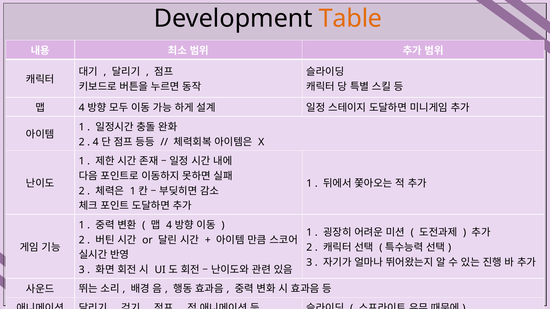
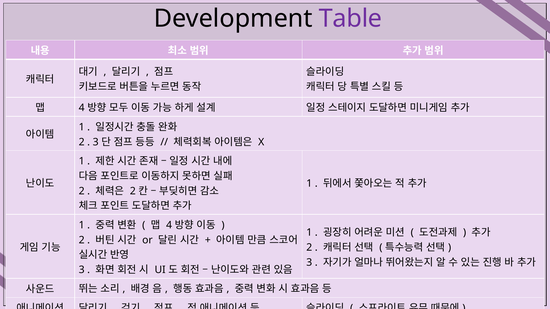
Table colour: orange -> purple
4 at (96, 142): 4 -> 3
1 at (133, 191): 1 -> 2
